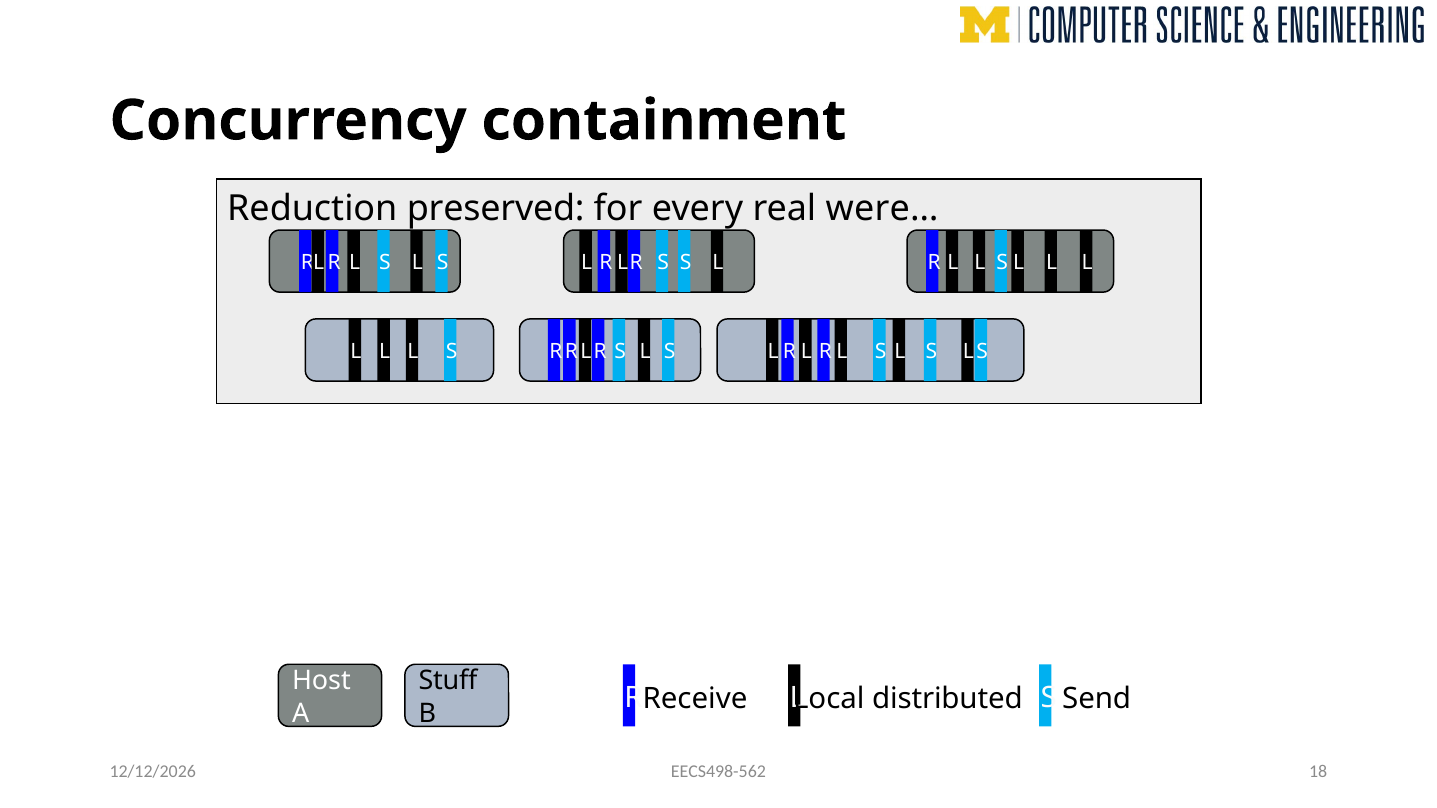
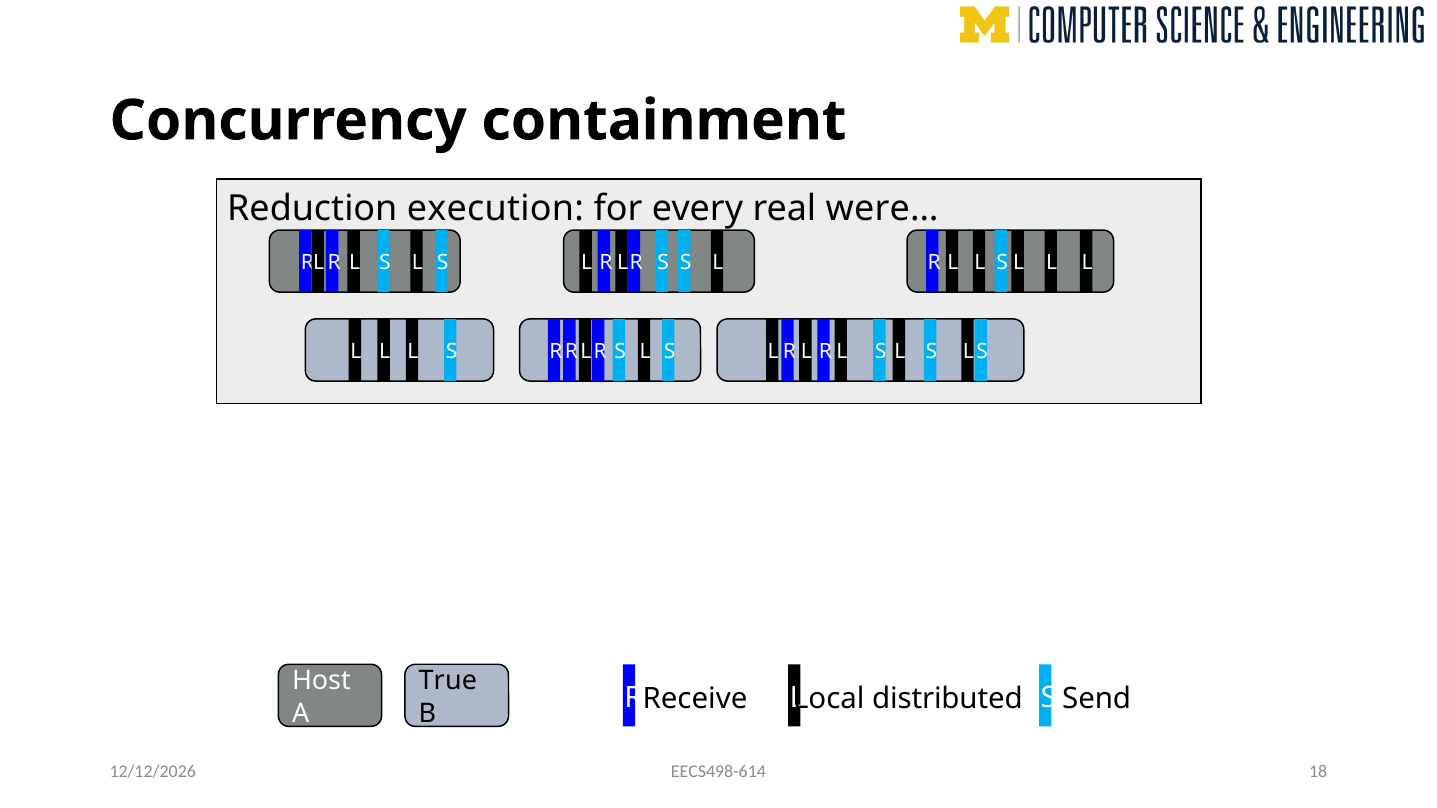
preserved: preserved -> execution
Stuff: Stuff -> True
EECS498-562: EECS498-562 -> EECS498-614
